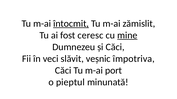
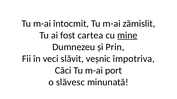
întocmit underline: present -> none
ceresc: ceresc -> cartea
și Căci: Căci -> Prin
pieptul: pieptul -> slăvesc
